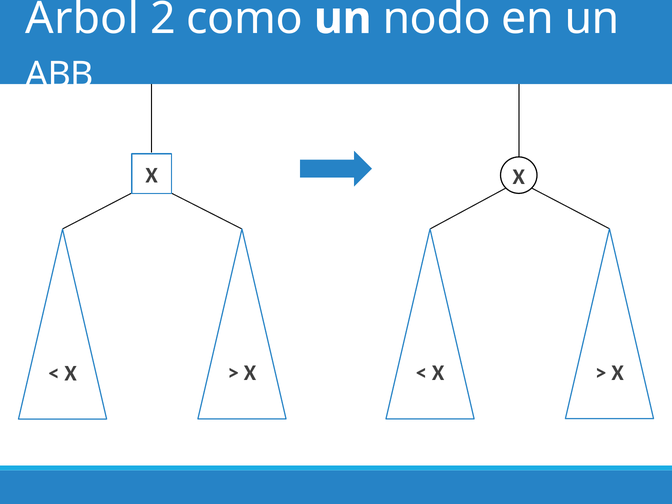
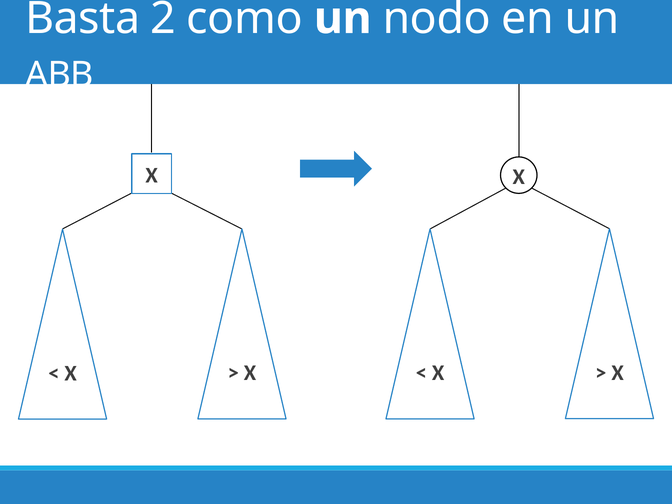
Árbol: Árbol -> Basta
